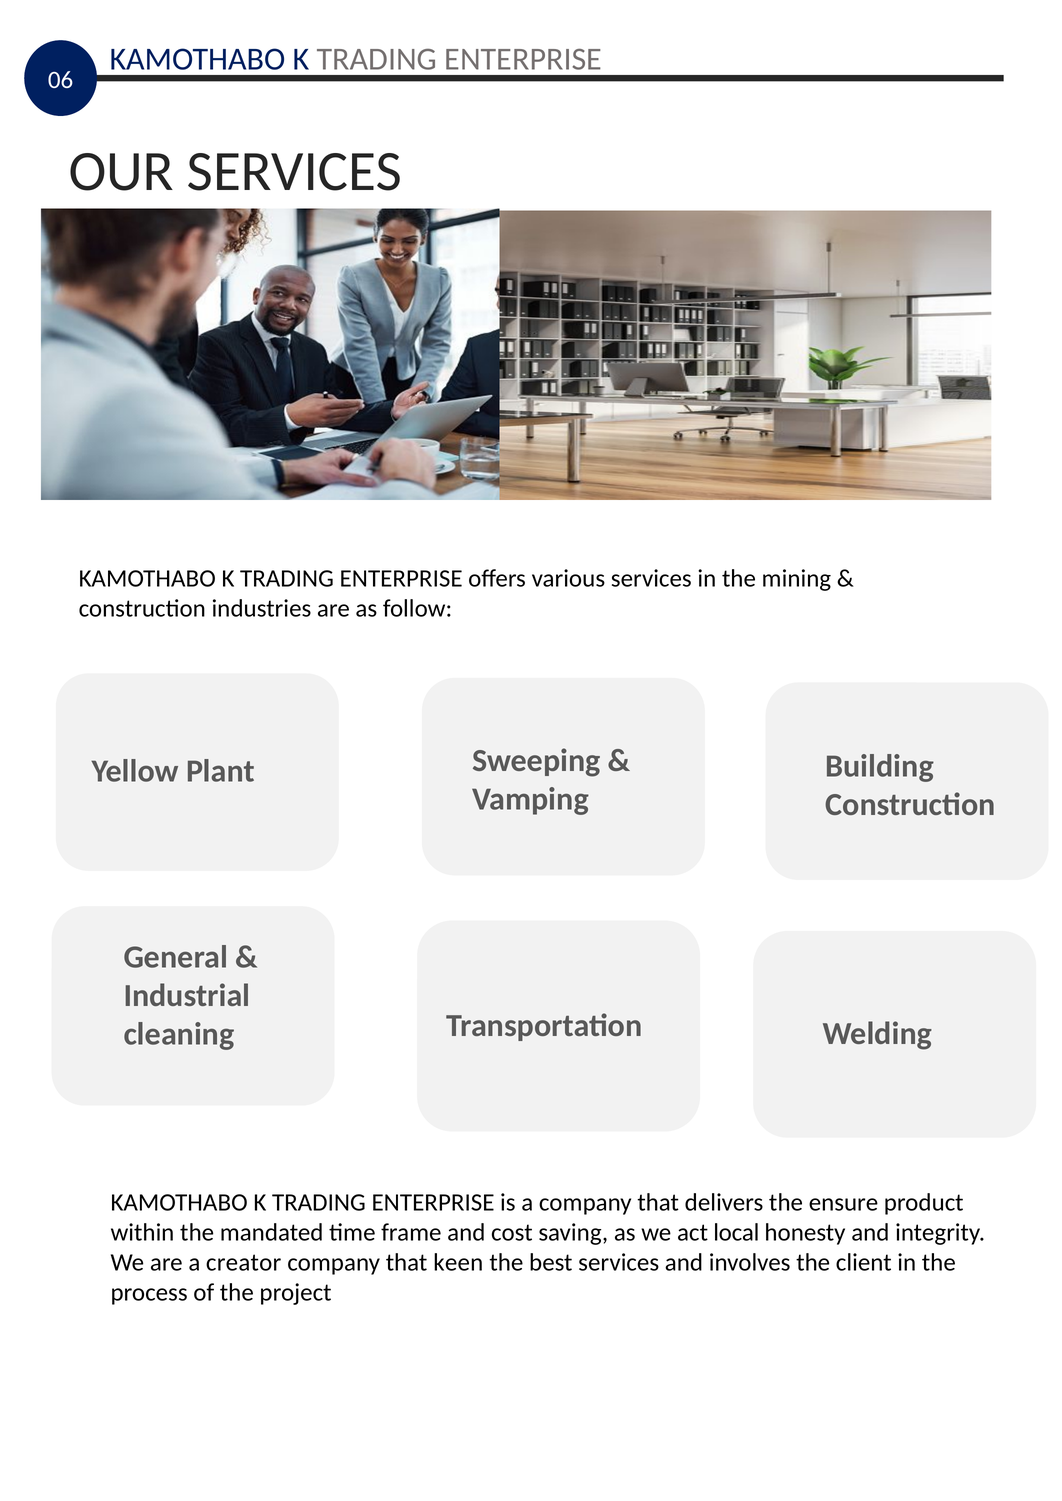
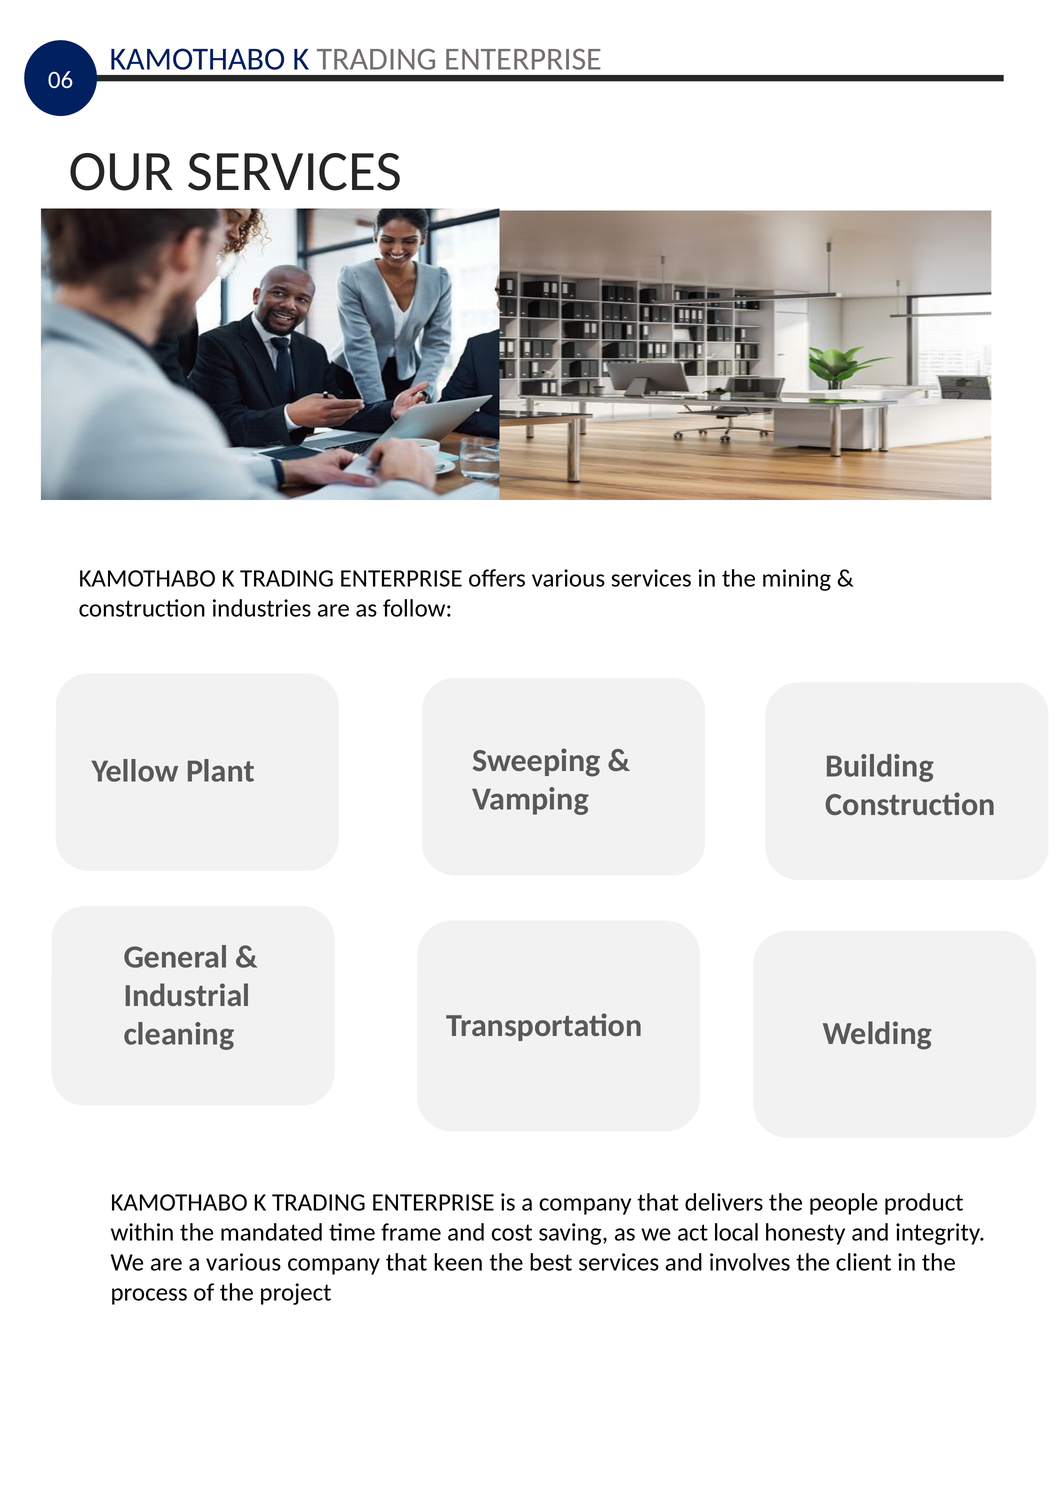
ensure: ensure -> people
a creator: creator -> various
